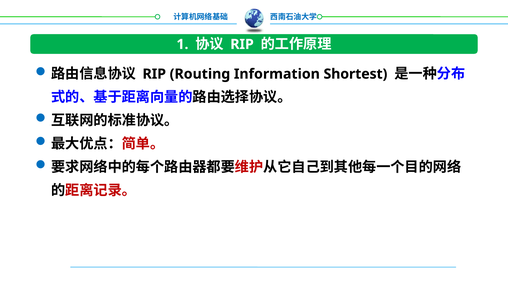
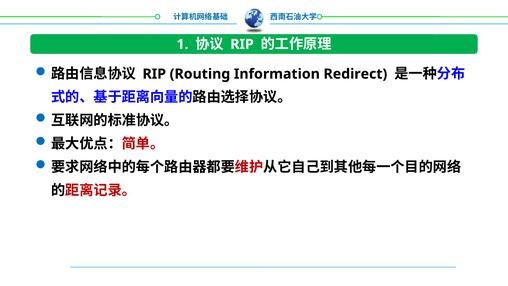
Shortest: Shortest -> Redirect
